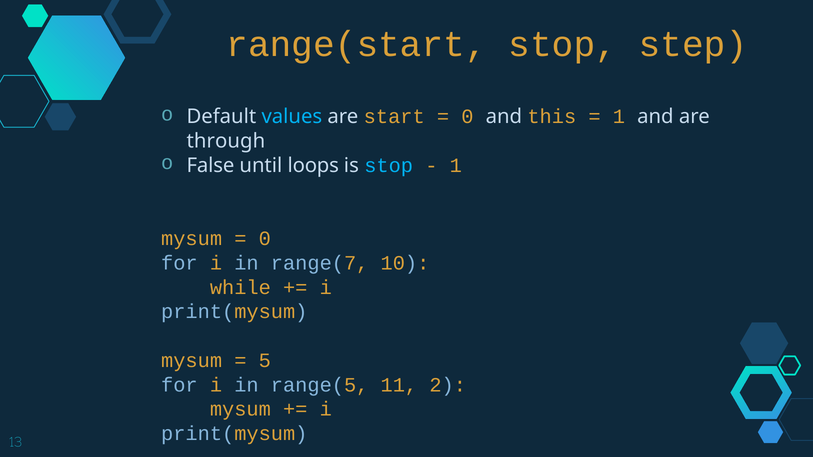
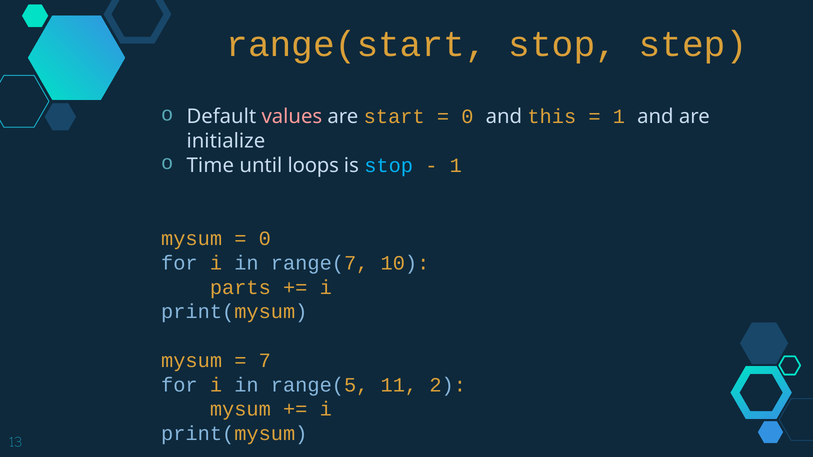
values colour: light blue -> pink
through: through -> initialize
False: False -> Time
while: while -> parts
5: 5 -> 7
